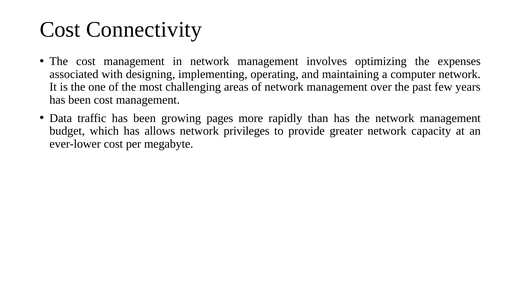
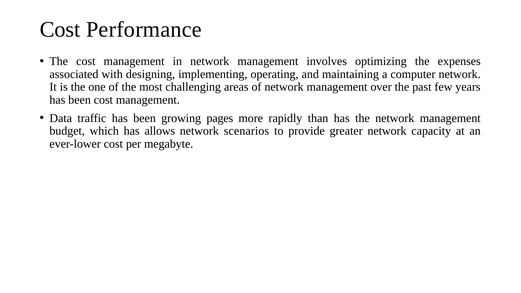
Connectivity: Connectivity -> Performance
privileges: privileges -> scenarios
